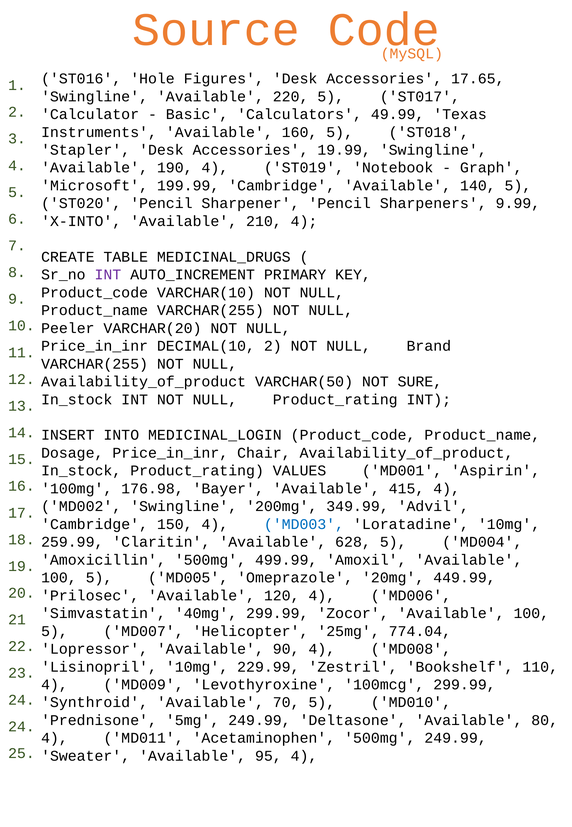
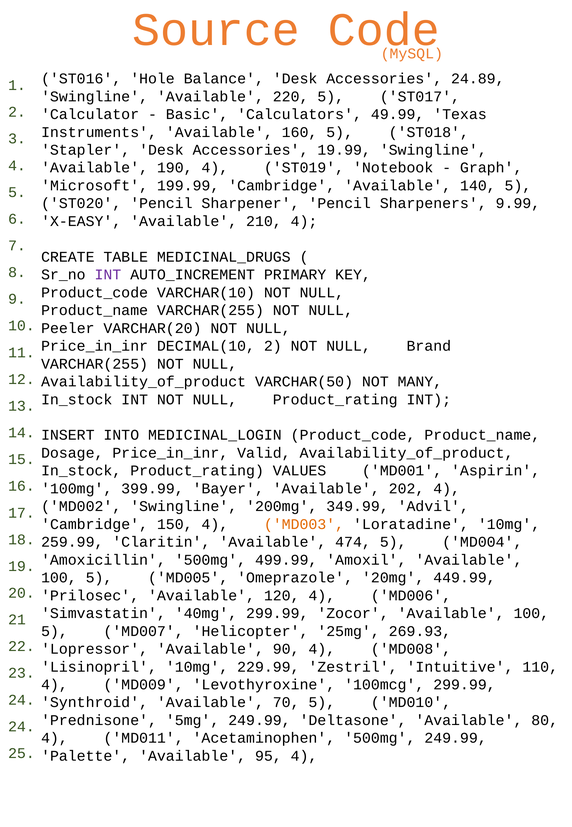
Figures: Figures -> Balance
17.65: 17.65 -> 24.89
X-INTO: X-INTO -> X-EASY
SURE: SURE -> MANY
Chair: Chair -> Valid
176.98: 176.98 -> 399.99
415: 415 -> 202
MD003 colour: blue -> orange
628: 628 -> 474
774.04: 774.04 -> 269.93
Bookshelf: Bookshelf -> Intuitive
Sweater: Sweater -> Palette
